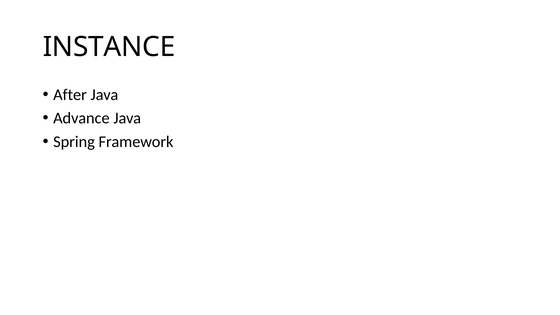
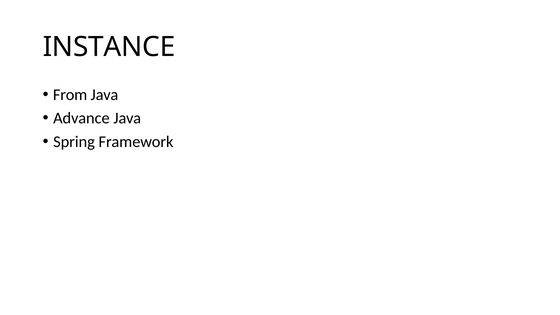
After: After -> From
